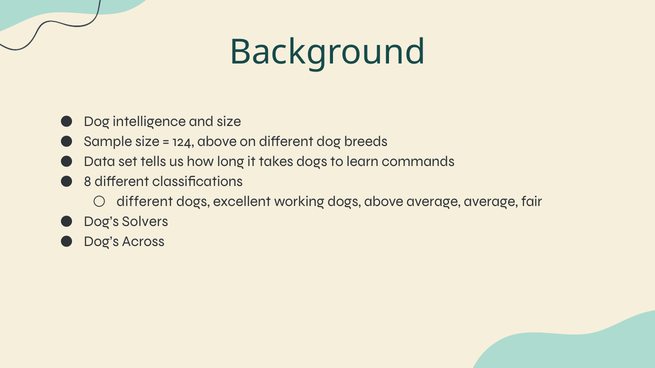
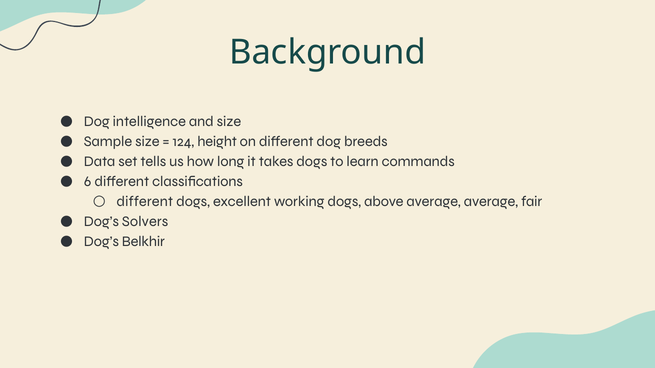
124 above: above -> height
8: 8 -> 6
Across: Across -> Belkhir
